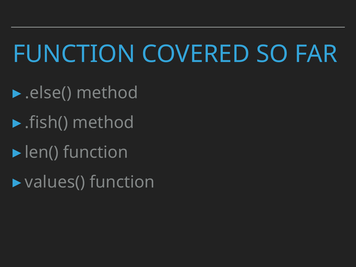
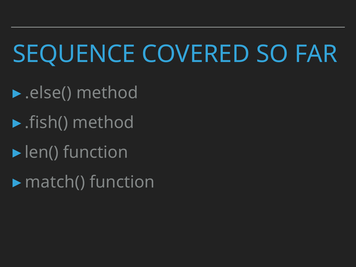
FUNCTION at (74, 54): FUNCTION -> SEQUENCE
values(: values( -> match(
